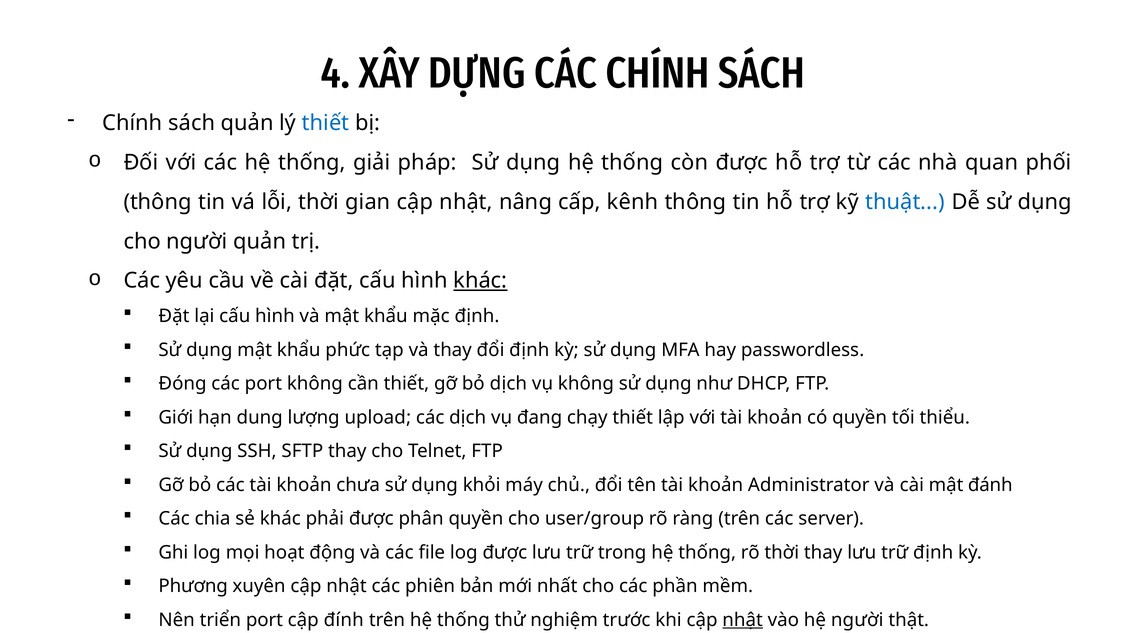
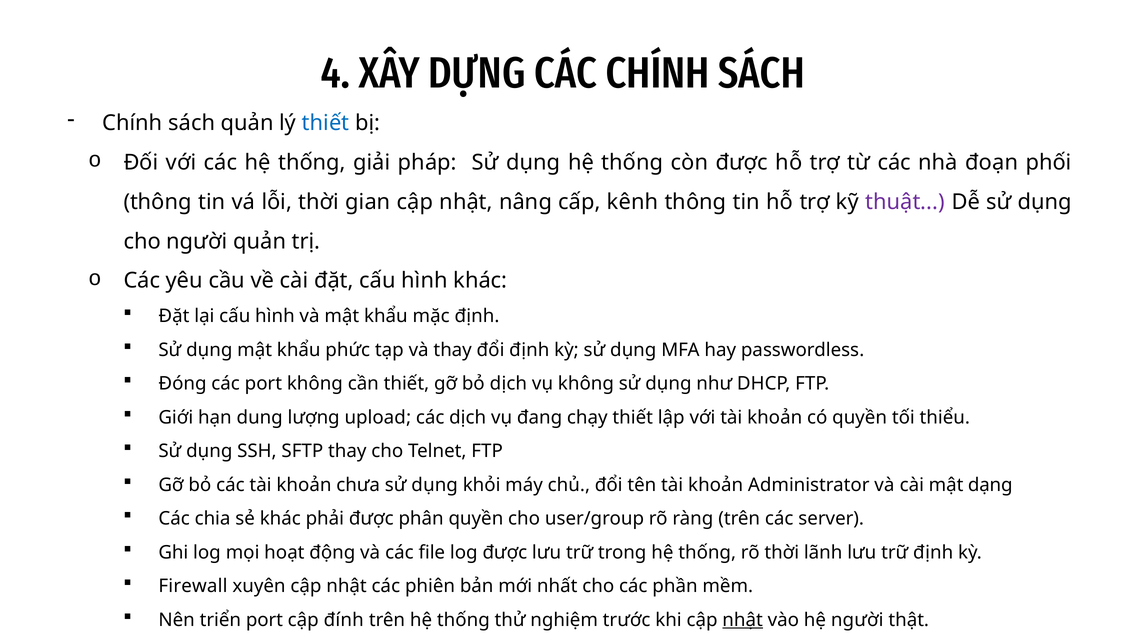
quan: quan -> đoạn
thuật at (905, 202) colour: blue -> purple
khác at (480, 281) underline: present -> none
đánh: đánh -> dạng
thời thay: thay -> lãnh
Phương: Phương -> Firewall
